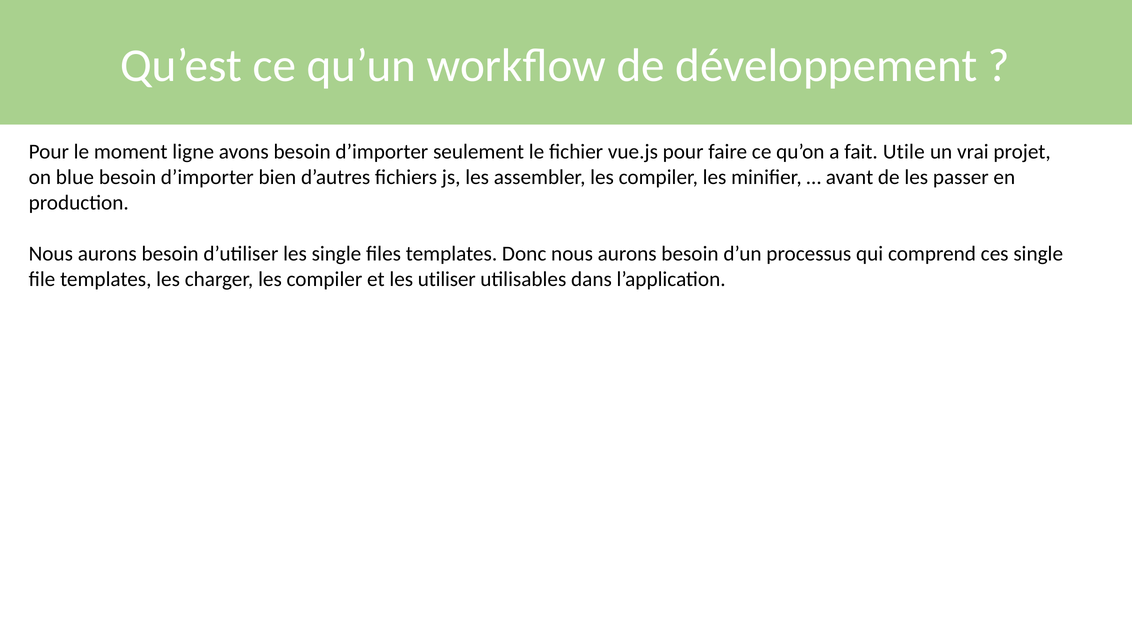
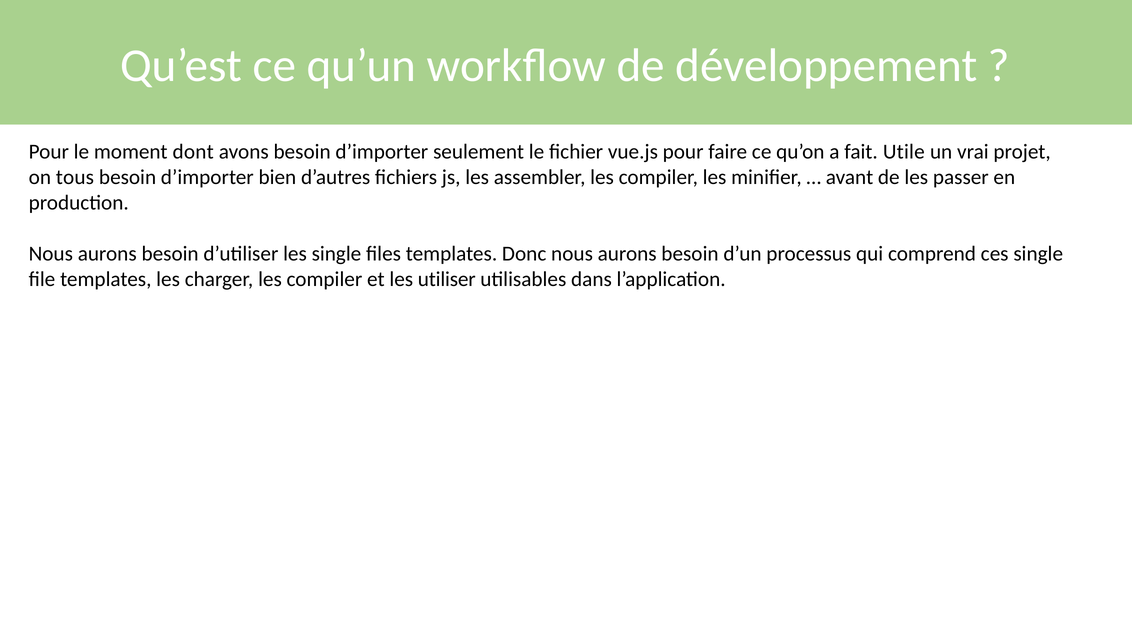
ligne: ligne -> dont
blue: blue -> tous
